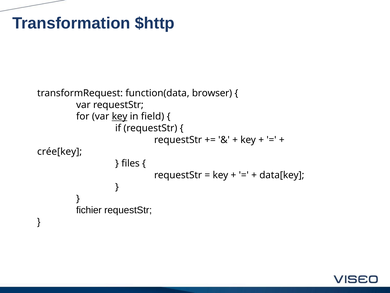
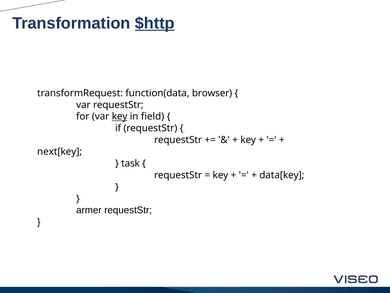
$http underline: none -> present
crée[key: crée[key -> next[key
files: files -> task
fichier: fichier -> armer
